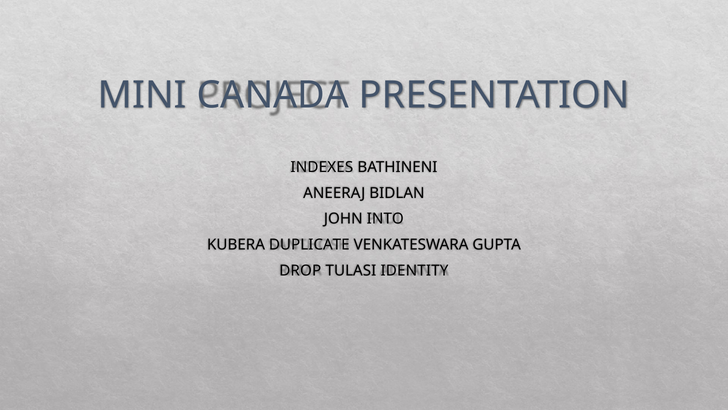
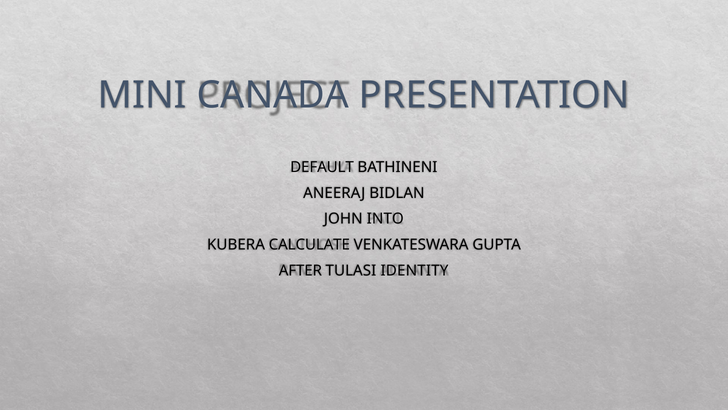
INDEXES: INDEXES -> DEFAULT
DUPLICATE: DUPLICATE -> CALCULATE
DROP: DROP -> AFTER
